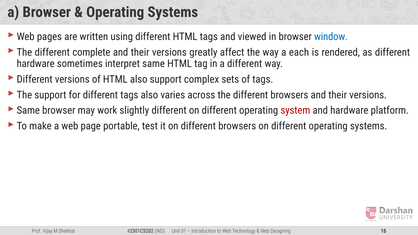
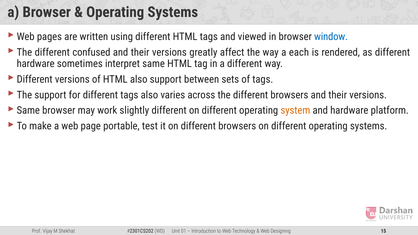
complete: complete -> confused
complex: complex -> between
system colour: red -> orange
